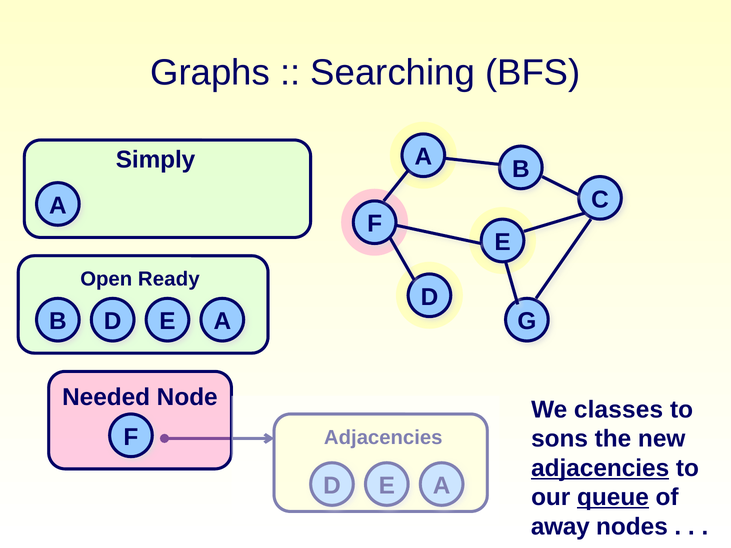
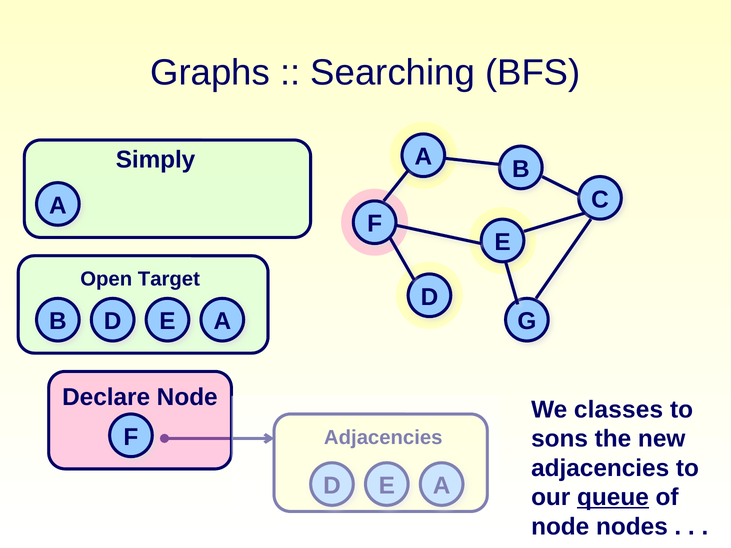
Ready: Ready -> Target
Needed: Needed -> Declare
adjacencies at (600, 468) underline: present -> none
away at (560, 527): away -> node
